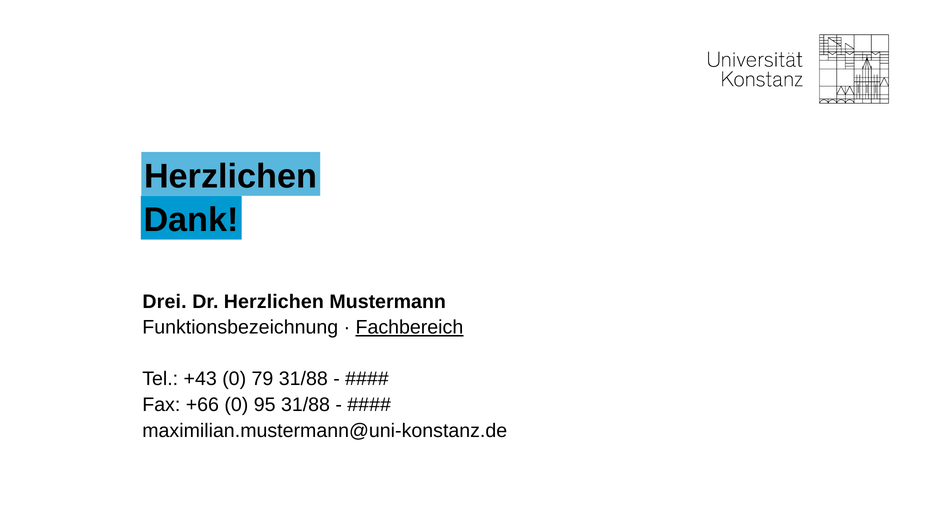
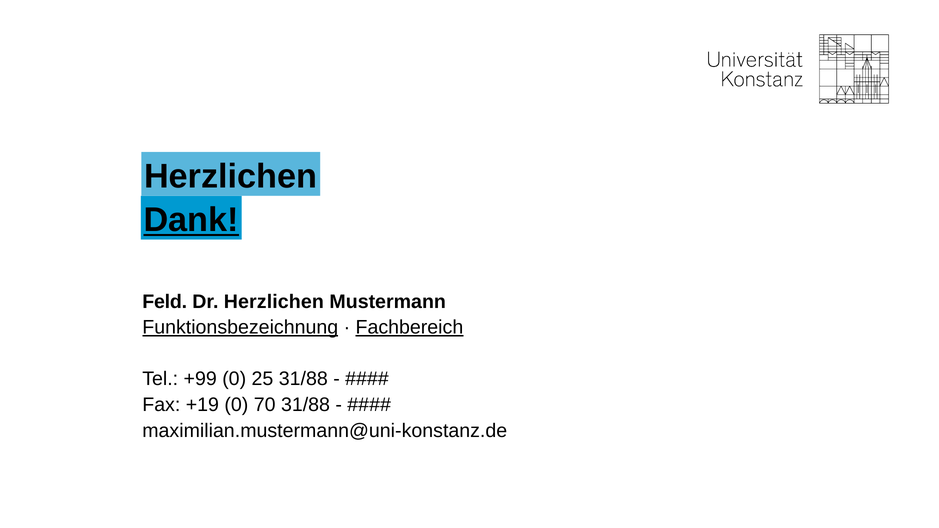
Dank underline: none -> present
Drei: Drei -> Feld
Funktionsbezeichnung underline: none -> present
+43: +43 -> +99
79: 79 -> 25
+66: +66 -> +19
95: 95 -> 70
